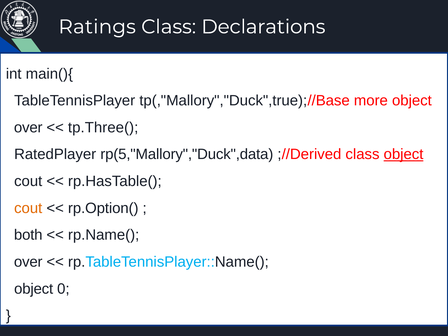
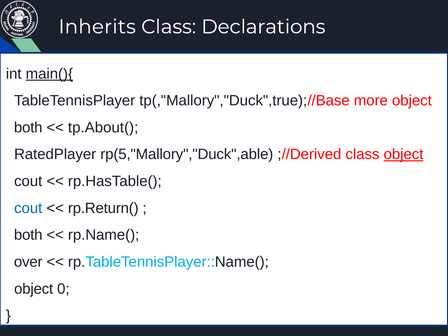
Ratings: Ratings -> Inherits
main(){ underline: none -> present
over at (28, 128): over -> both
tp.Three(: tp.Three( -> tp.About(
rp(5,"Mallory","Duck",data: rp(5,"Mallory","Duck",data -> rp(5,"Mallory","Duck",able
cout at (28, 208) colour: orange -> blue
rp.Option(: rp.Option( -> rp.Return(
